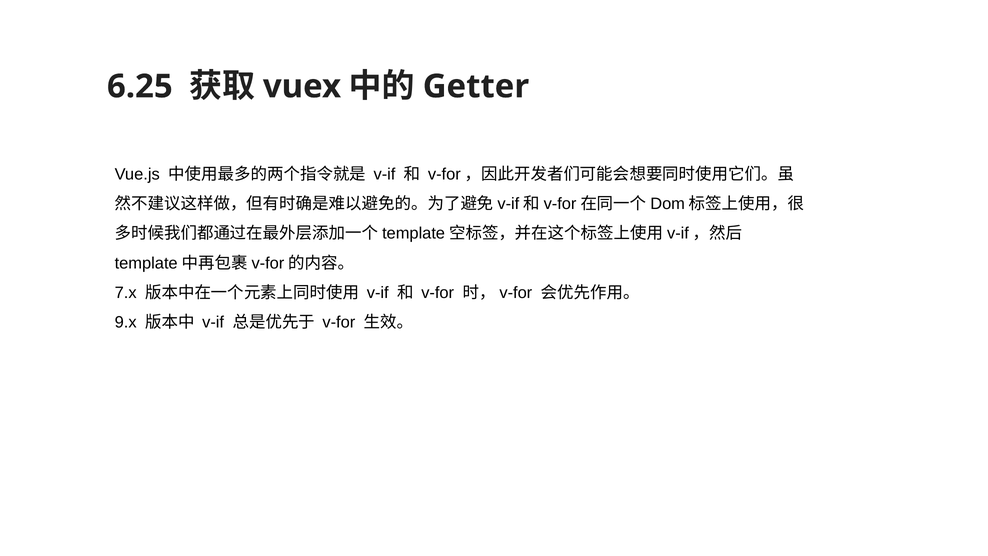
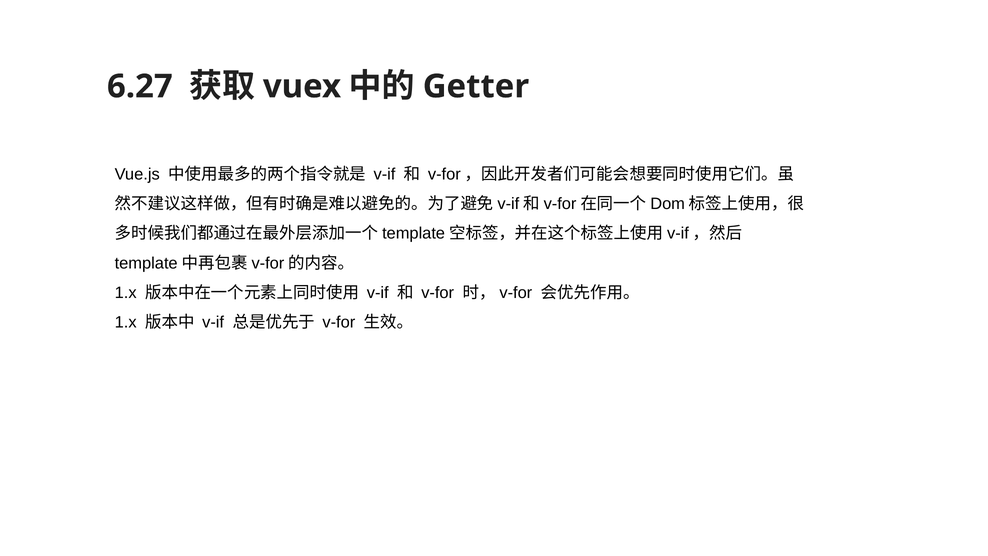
6.25: 6.25 -> 6.27
7.x at (126, 293): 7.x -> 1.x
9.x at (126, 322): 9.x -> 1.x
